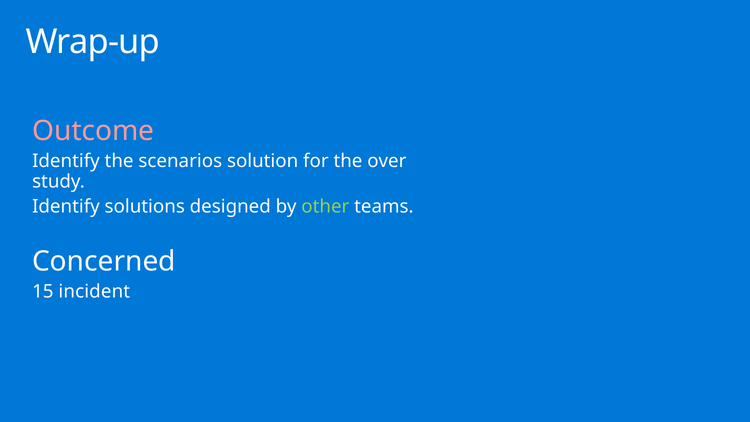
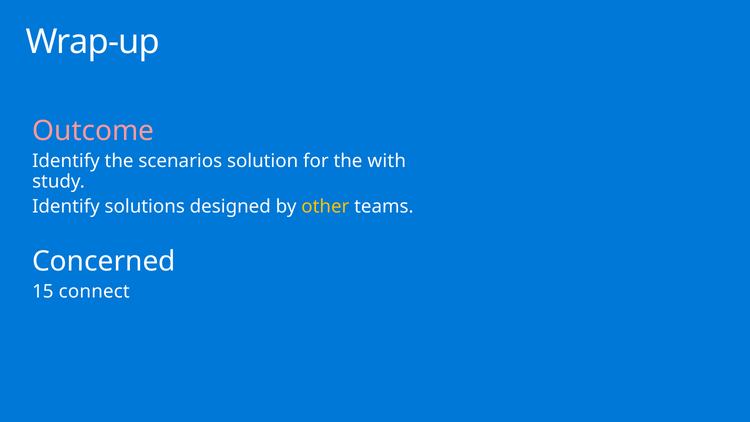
over: over -> with
other colour: light green -> yellow
incident: incident -> connect
